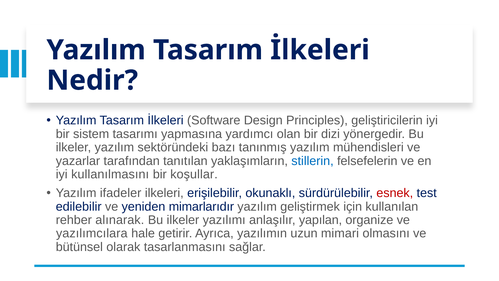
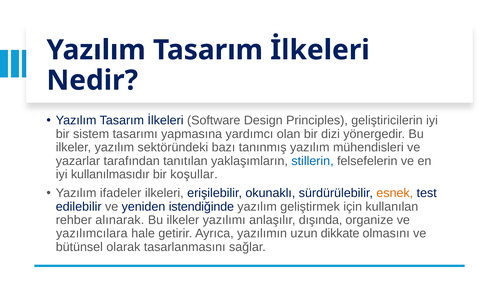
kullanılmasını: kullanılmasını -> kullanılmasıdır
esnek colour: red -> orange
mimarlarıdır: mimarlarıdır -> istendiğinde
yapılan: yapılan -> dışında
mimari: mimari -> dikkate
